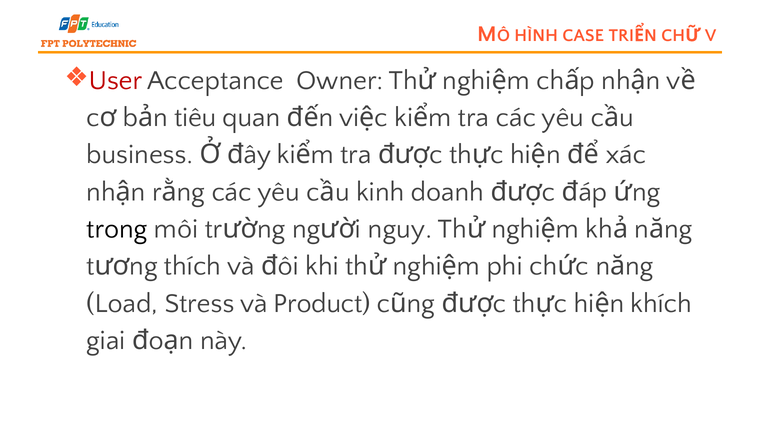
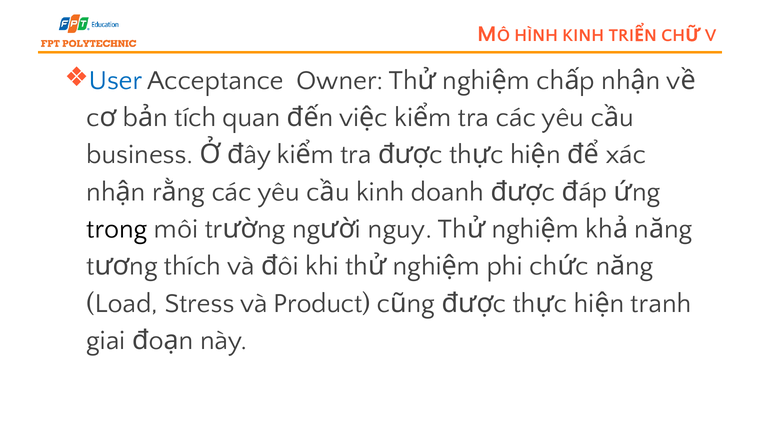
HÌNH CASE: CASE -> KINH
User colour: red -> blue
tiêu: tiêu -> tích
khích: khích -> tranh
